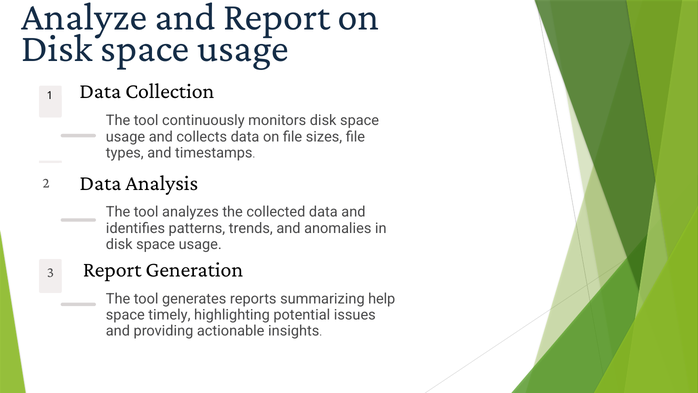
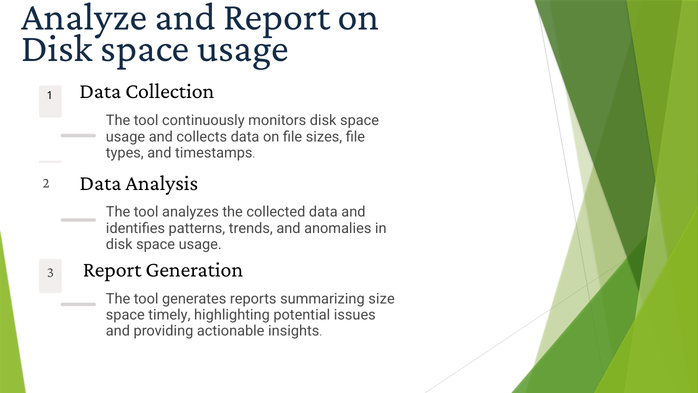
help: help -> size
